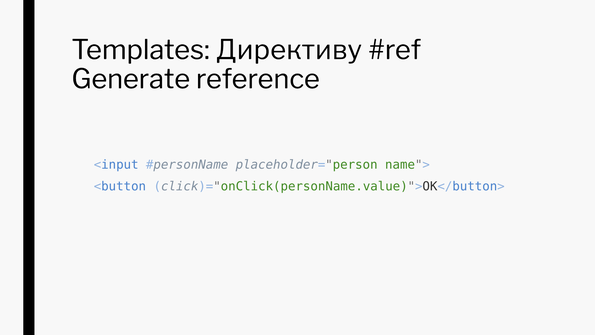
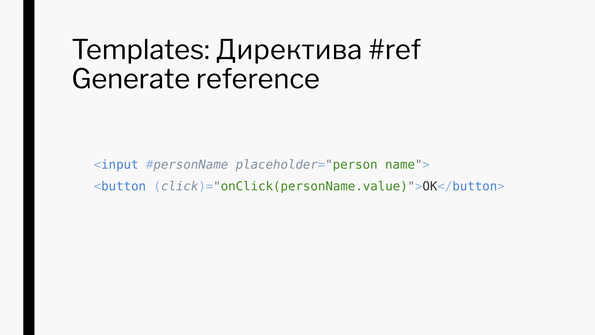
Директиву: Директиву -> Директива
